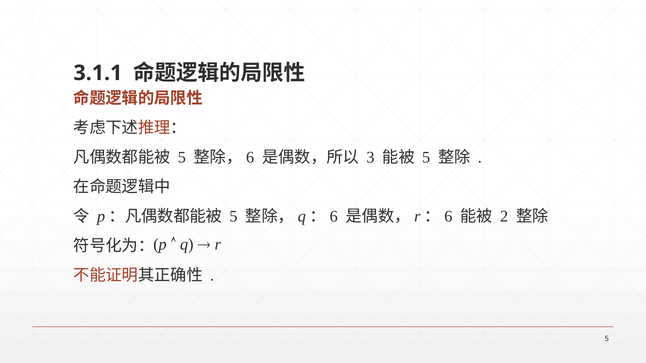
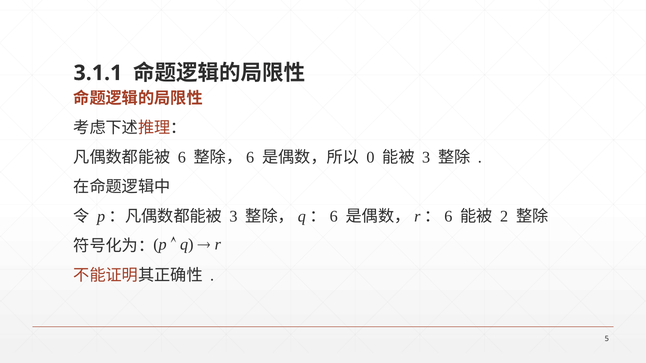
5 at (182, 157): 5 -> 6
3: 3 -> 0
5 at (426, 157): 5 -> 3
5 at (234, 216): 5 -> 3
